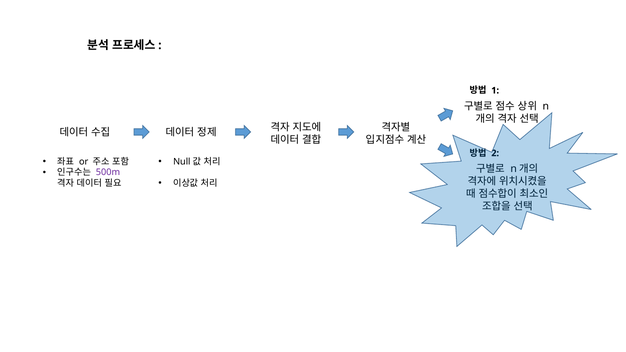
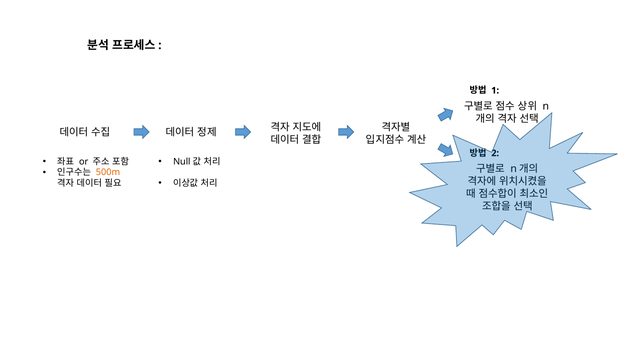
500m colour: purple -> orange
